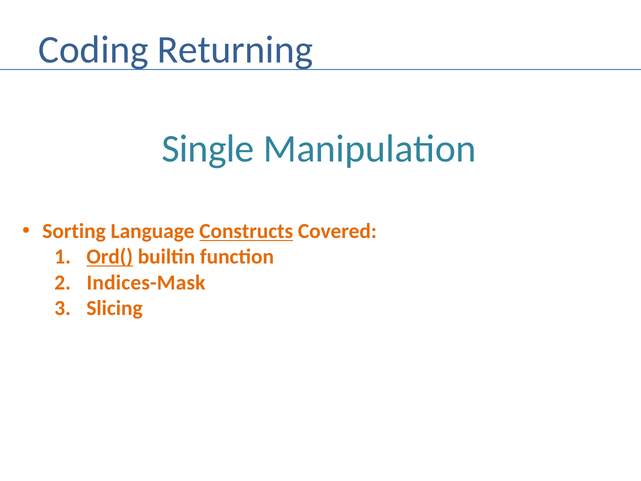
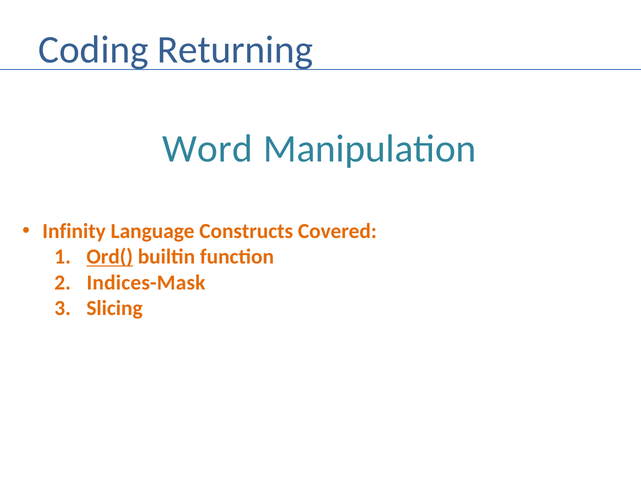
Single: Single -> Word
Sorting: Sorting -> Infinity
Constructs underline: present -> none
